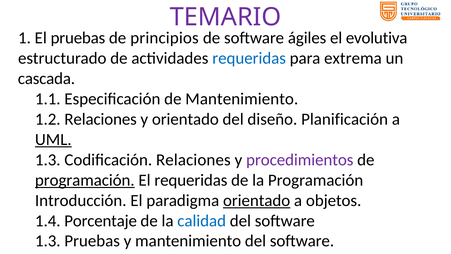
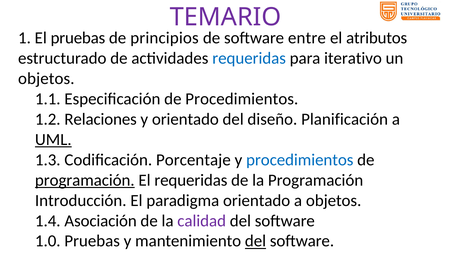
ágiles: ágiles -> entre
evolutiva: evolutiva -> atributos
extrema: extrema -> iterativo
cascada at (46, 78): cascada -> objetos
de Mantenimiento: Mantenimiento -> Procedimientos
Codificación Relaciones: Relaciones -> Porcentaje
procedimientos at (300, 160) colour: purple -> blue
orientado at (257, 200) underline: present -> none
Porcentaje: Porcentaje -> Asociación
calidad colour: blue -> purple
1.3 at (48, 241): 1.3 -> 1.0
del at (255, 241) underline: none -> present
